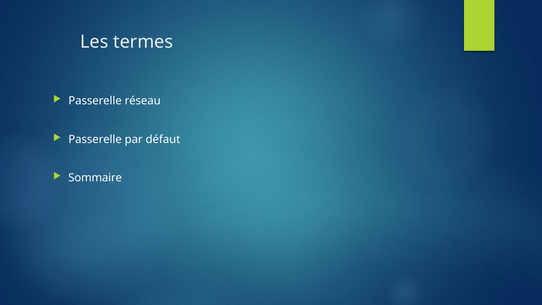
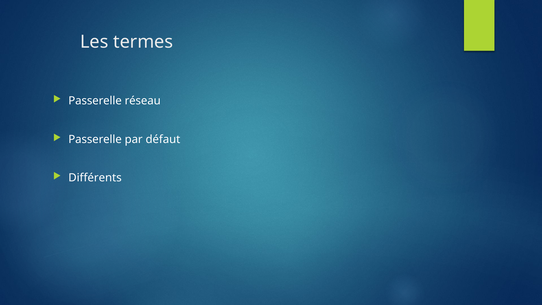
Sommaire: Sommaire -> Différents
